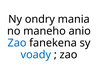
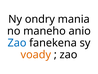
voady colour: blue -> orange
